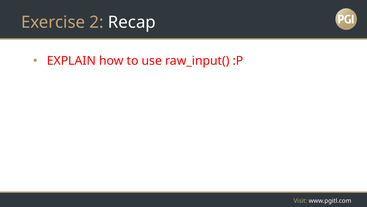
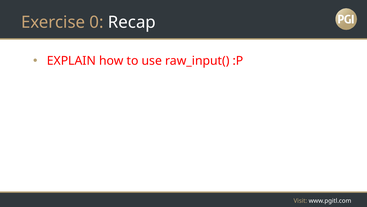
2: 2 -> 0
